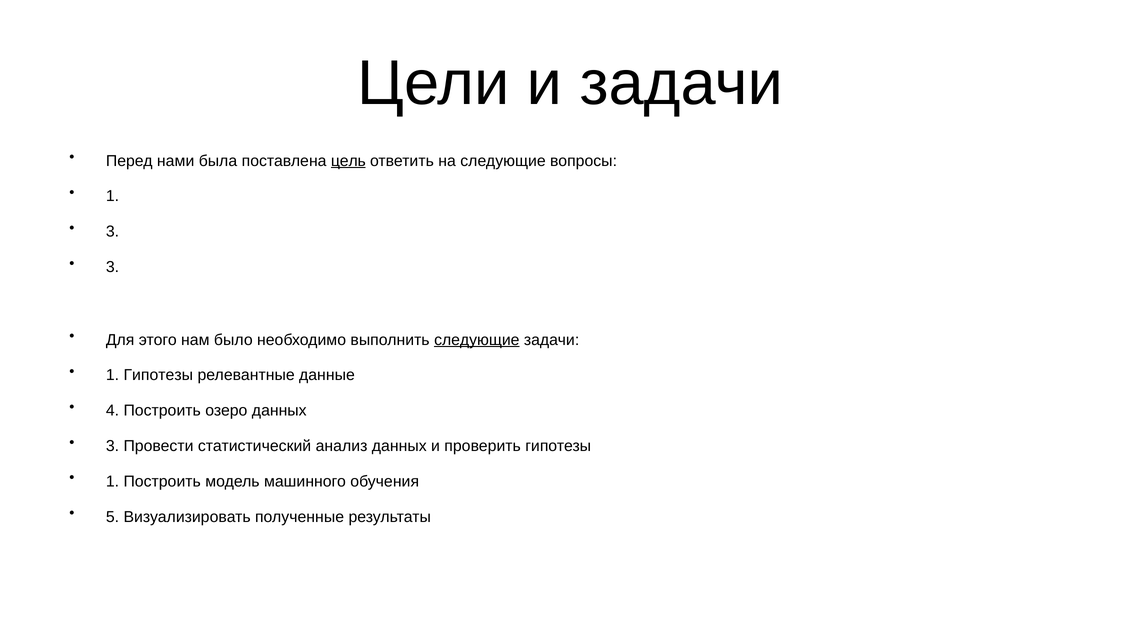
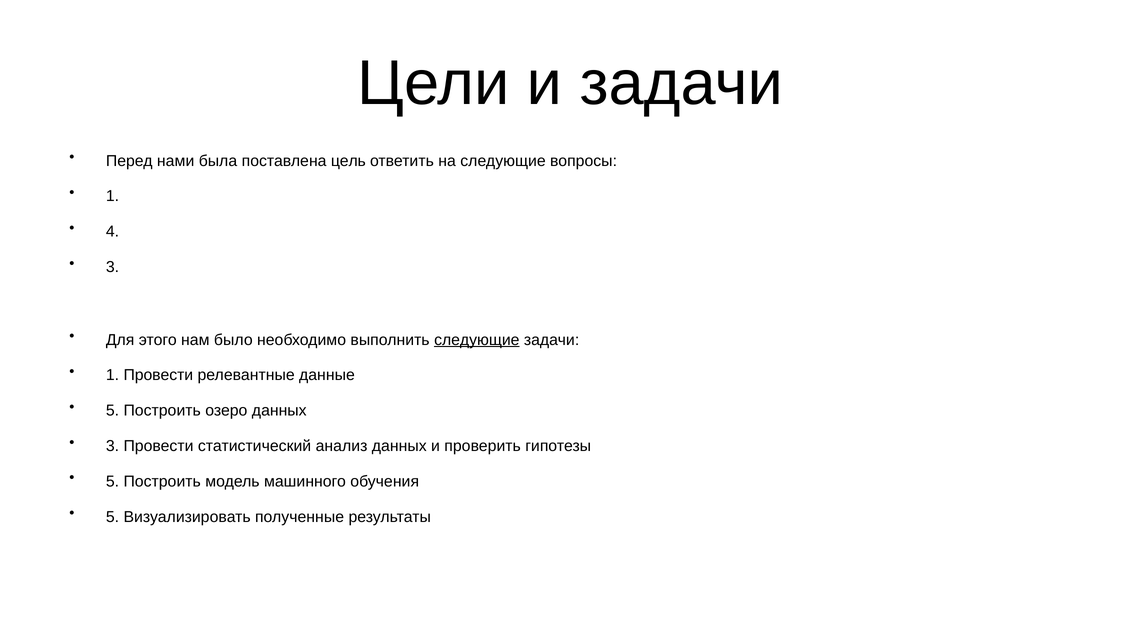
цель underline: present -> none
3 at (113, 232): 3 -> 4
1 Гипотезы: Гипотезы -> Провести
4 at (113, 411): 4 -> 5
1 at (113, 481): 1 -> 5
